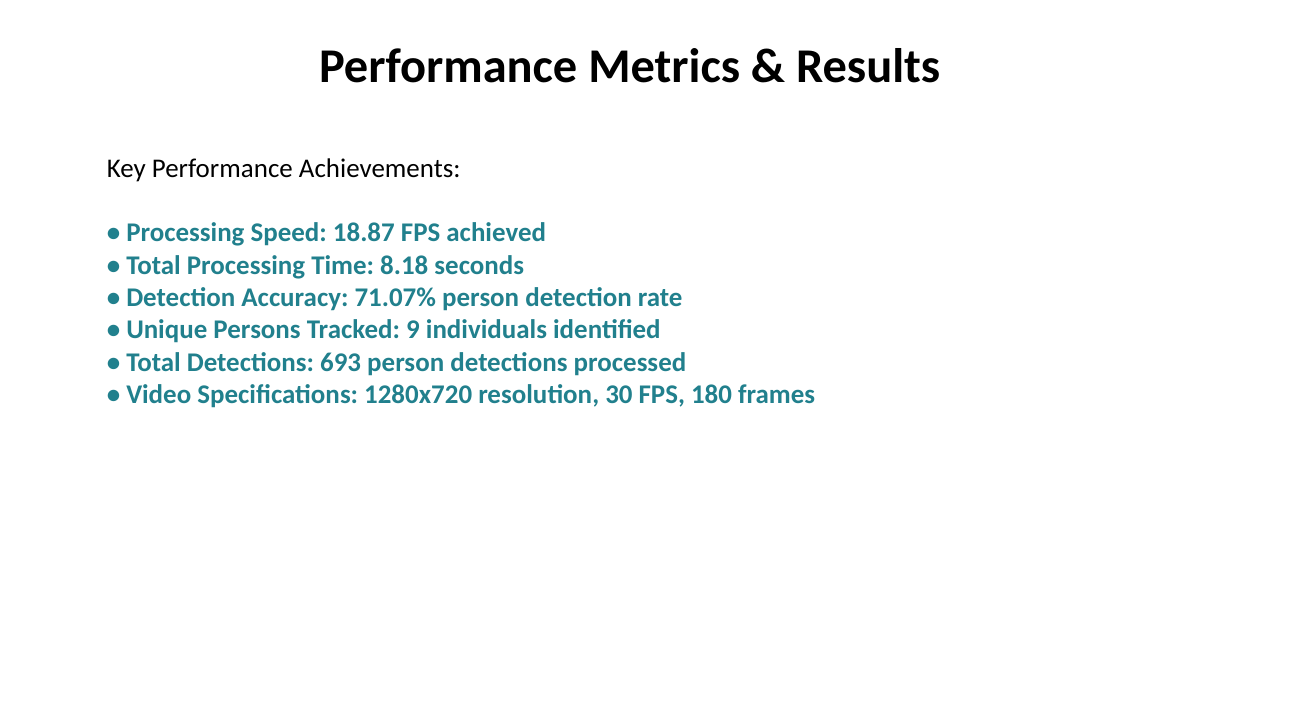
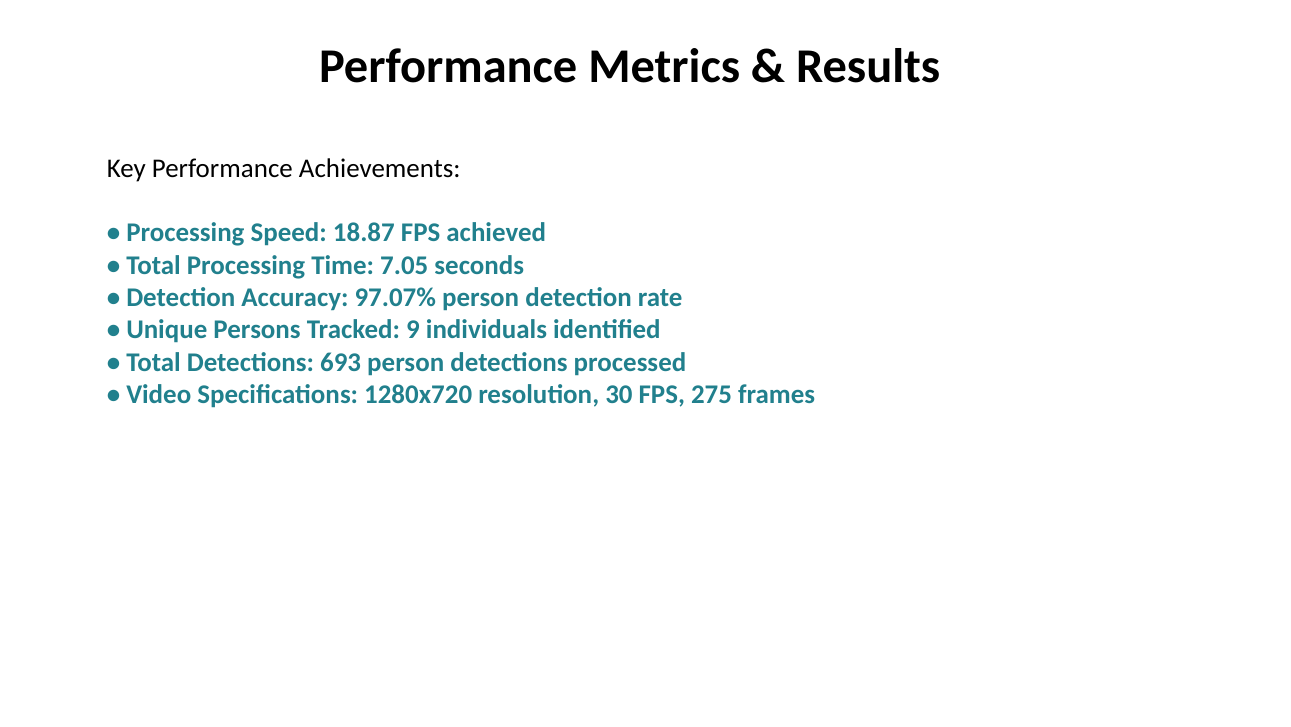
8.18: 8.18 -> 7.05
71.07%: 71.07% -> 97.07%
180: 180 -> 275
